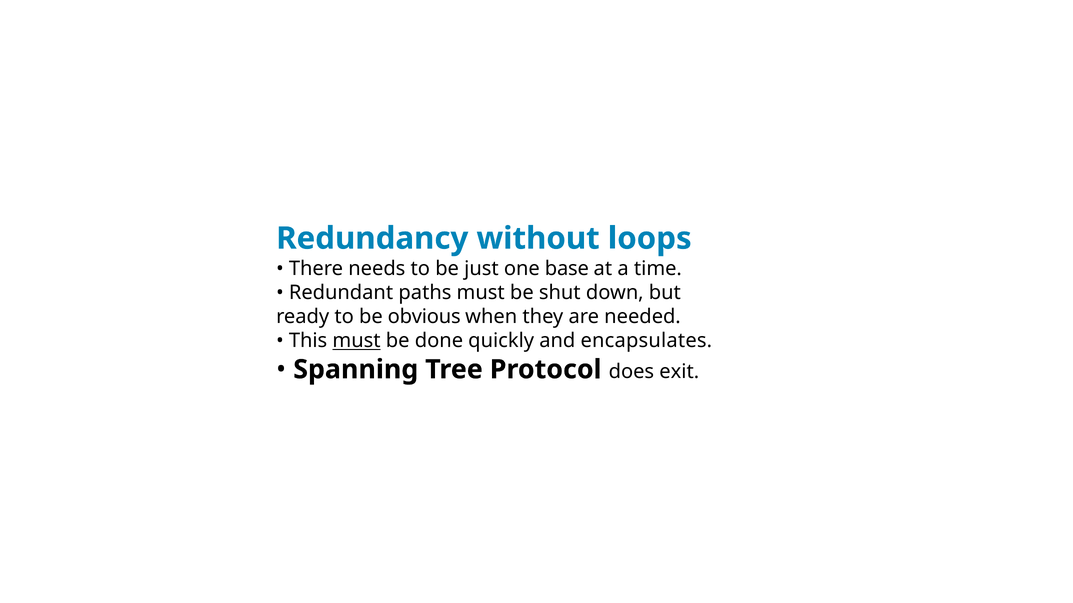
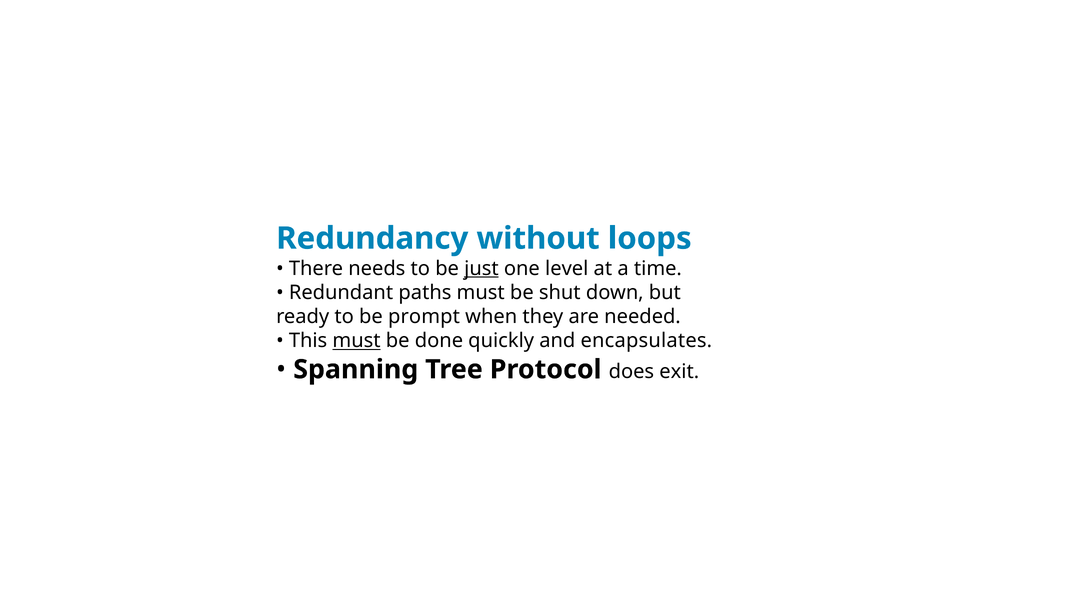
just underline: none -> present
base: base -> level
obvious: obvious -> prompt
